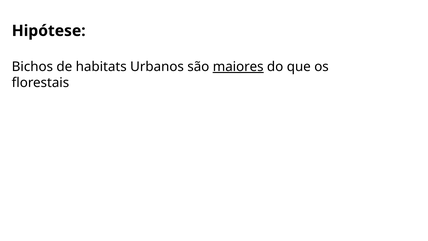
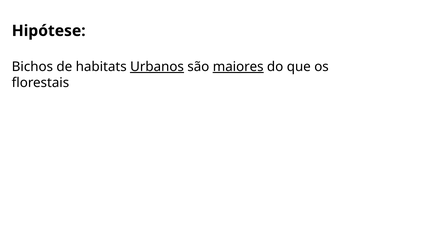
Urbanos underline: none -> present
